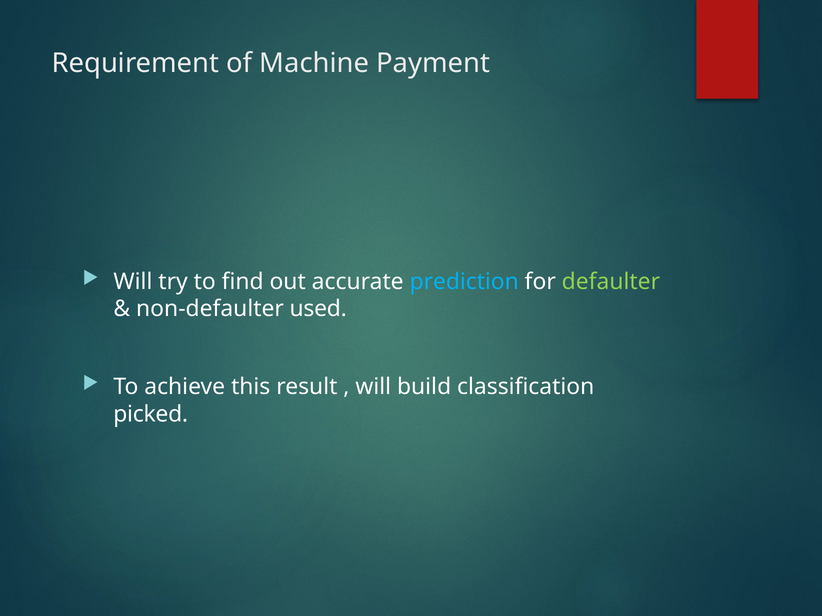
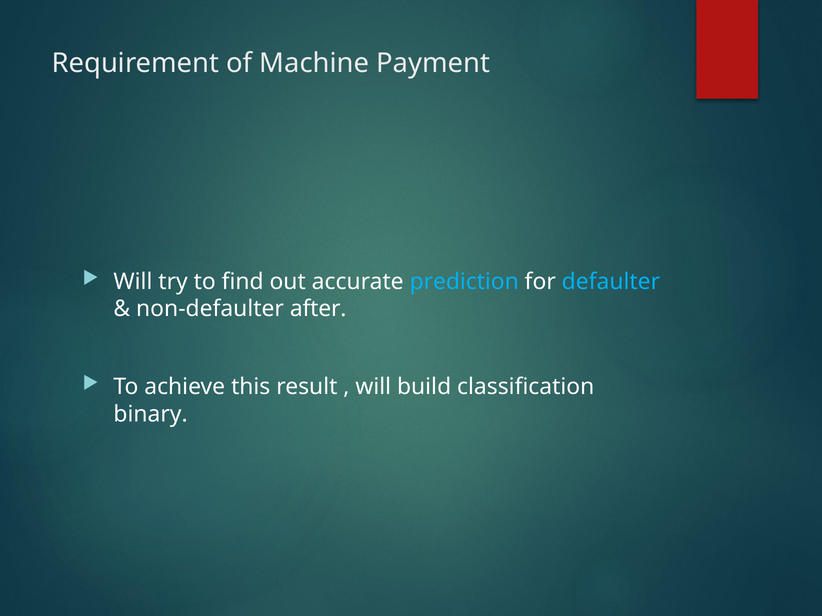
defaulter colour: light green -> light blue
used: used -> after
picked: picked -> binary
